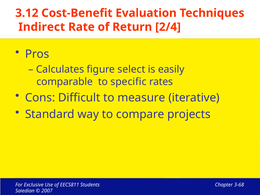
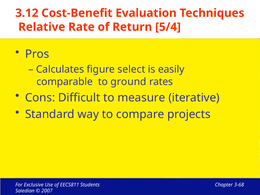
Indirect: Indirect -> Relative
2/4: 2/4 -> 5/4
specific: specific -> ground
